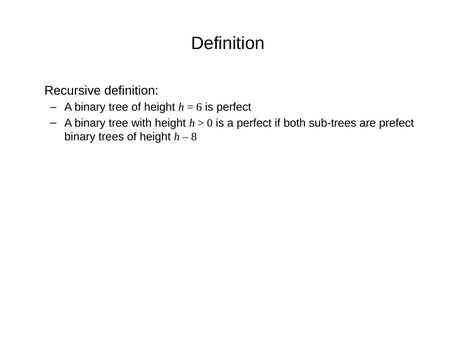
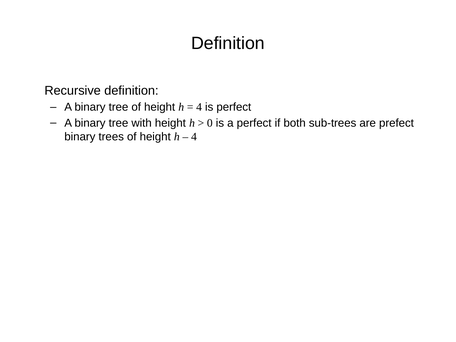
6 at (199, 107): 6 -> 4
8 at (194, 137): 8 -> 4
